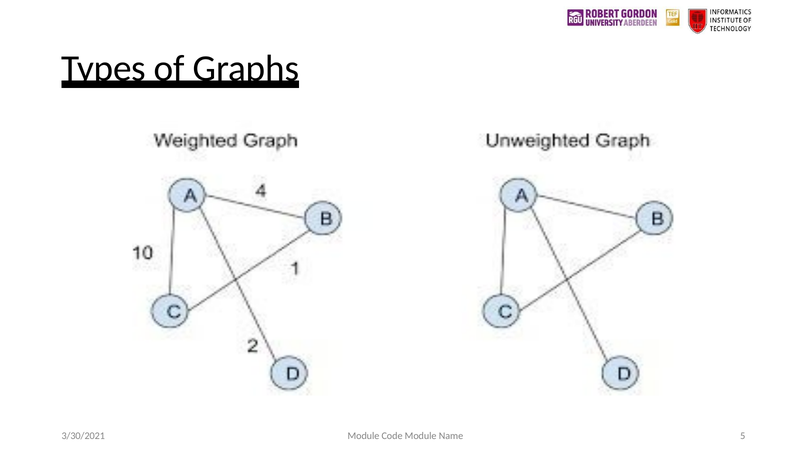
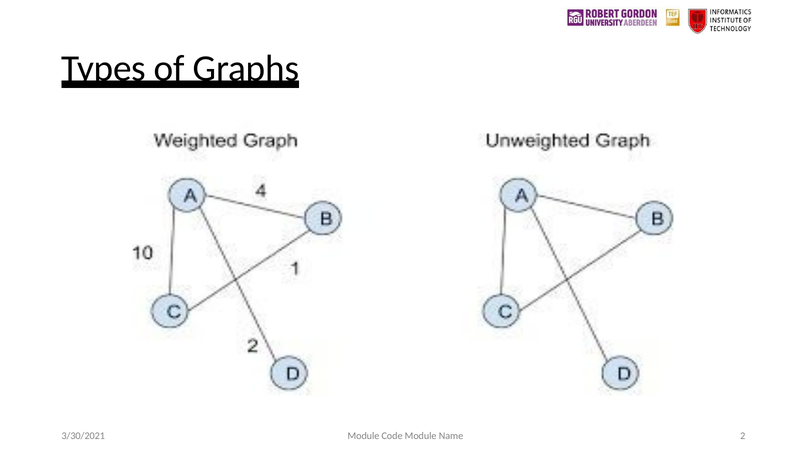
5: 5 -> 2
